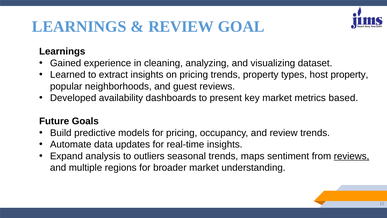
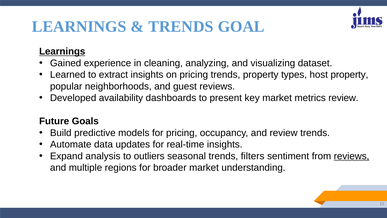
REVIEW at (181, 27): REVIEW -> TRENDS
Learnings at (62, 51) underline: none -> present
metrics based: based -> review
maps: maps -> filters
